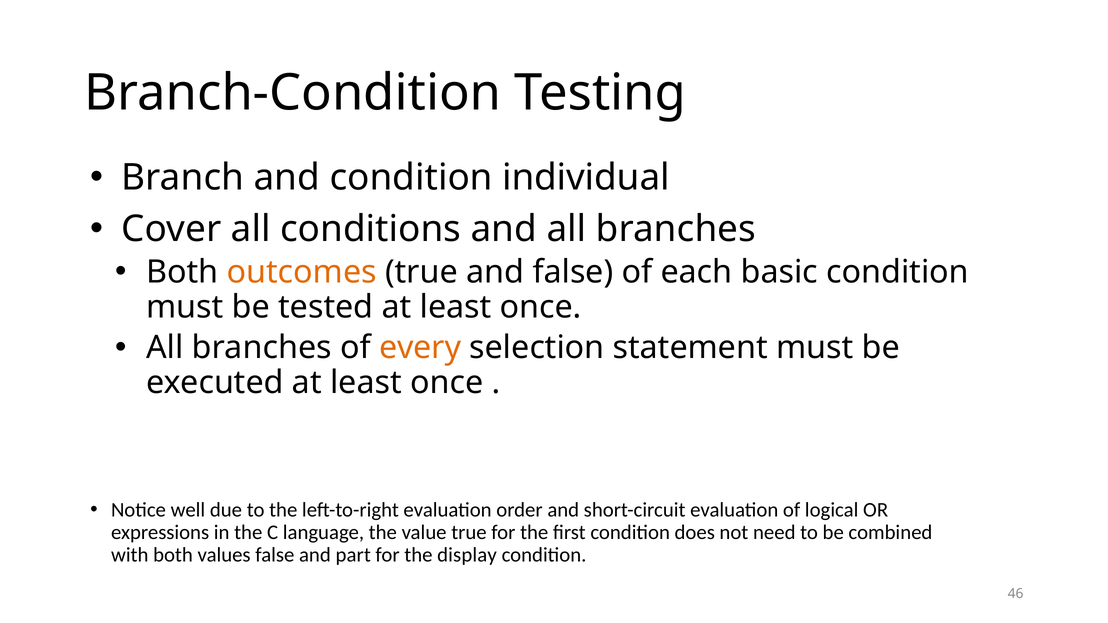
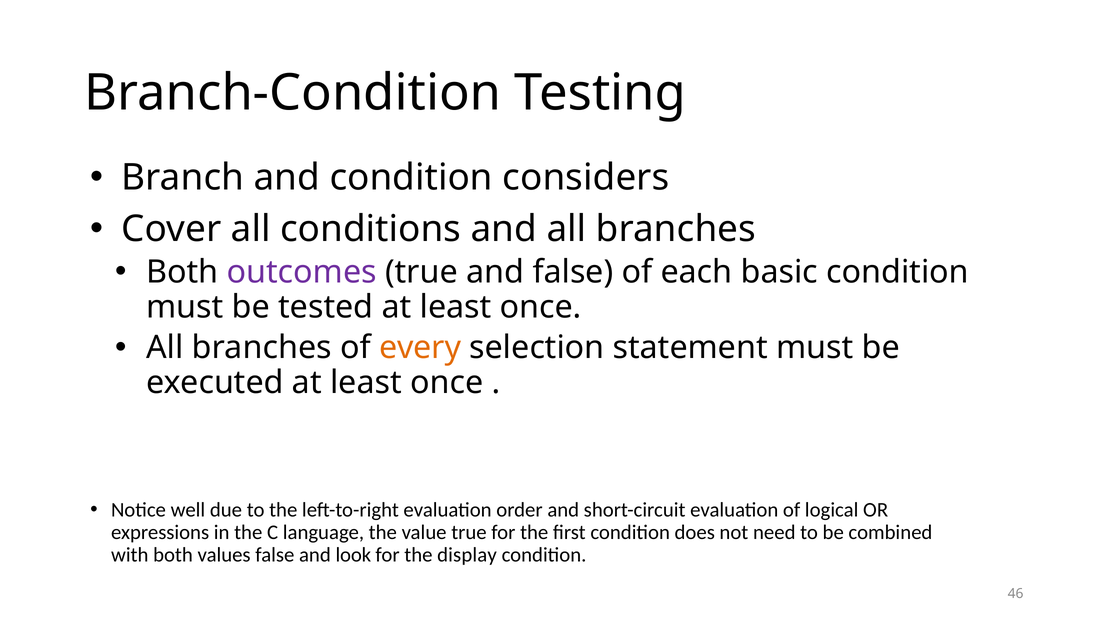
individual: individual -> considers
outcomes colour: orange -> purple
part: part -> look
